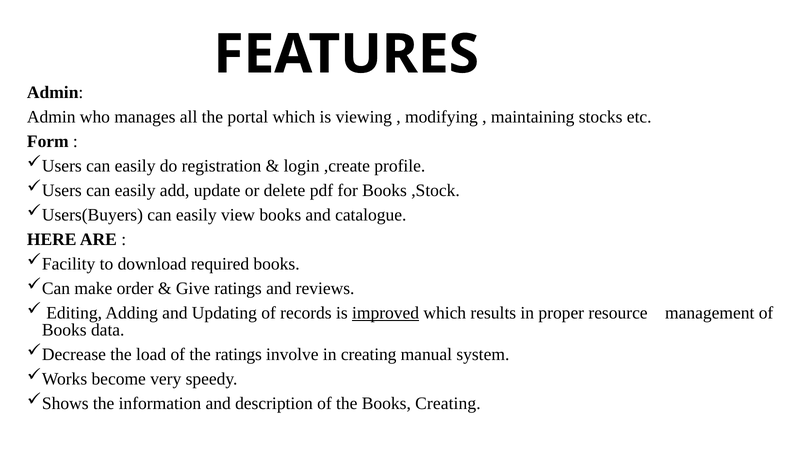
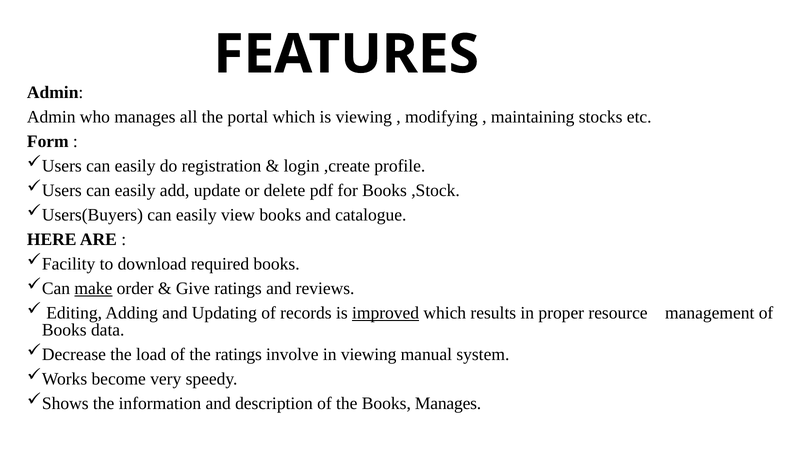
make underline: none -> present
in creating: creating -> viewing
Books Creating: Creating -> Manages
